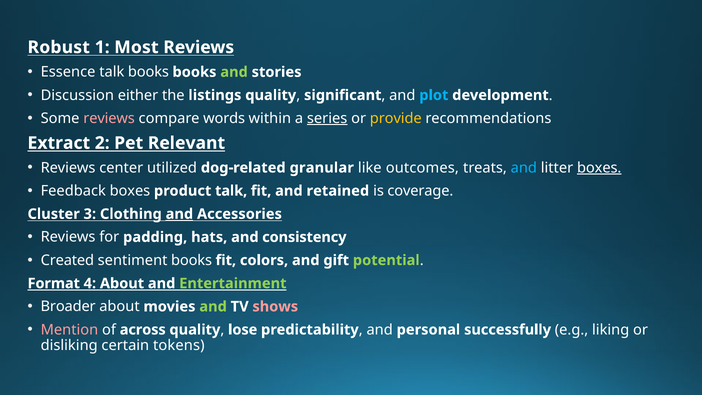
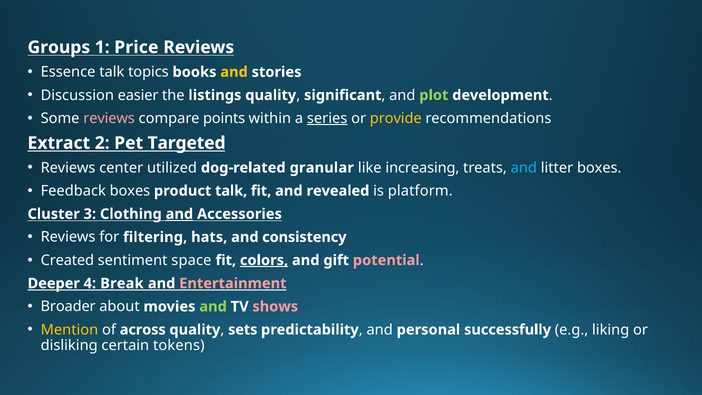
Robust: Robust -> Groups
Most: Most -> Price
talk books: books -> topics
and at (234, 72) colour: light green -> yellow
either: either -> easier
plot colour: light blue -> light green
words: words -> points
Relevant: Relevant -> Targeted
outcomes: outcomes -> increasing
boxes at (599, 168) underline: present -> none
retained: retained -> revealed
coverage: coverage -> platform
padding: padding -> filtering
sentiment books: books -> space
colors underline: none -> present
potential colour: light green -> pink
Format: Format -> Deeper
4 About: About -> Break
Entertainment colour: light green -> pink
Mention colour: pink -> yellow
lose: lose -> sets
